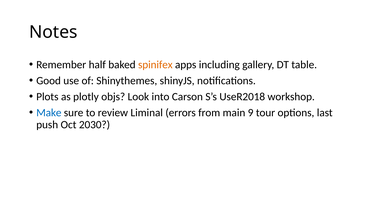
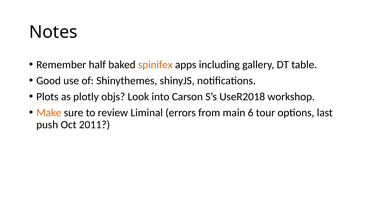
Make colour: blue -> orange
9: 9 -> 6
2030: 2030 -> 2011
